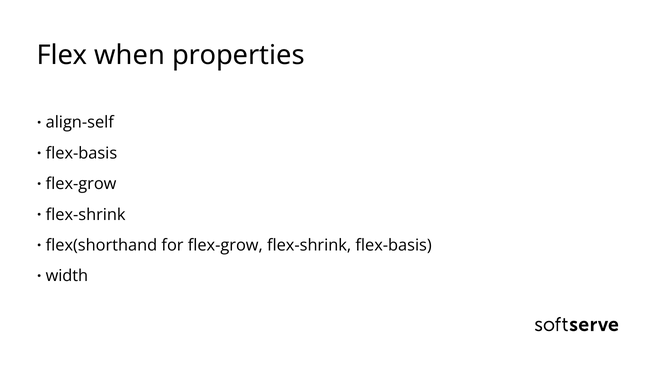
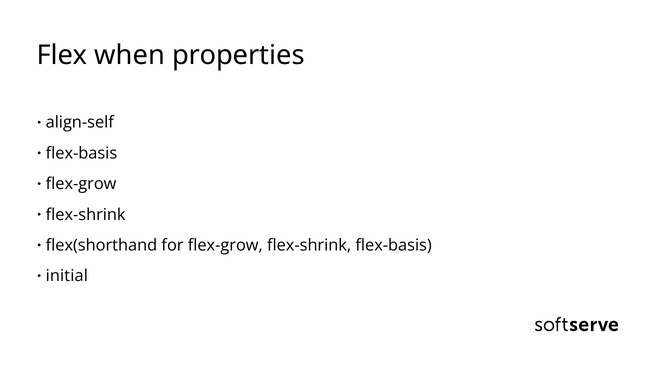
width: width -> initial
